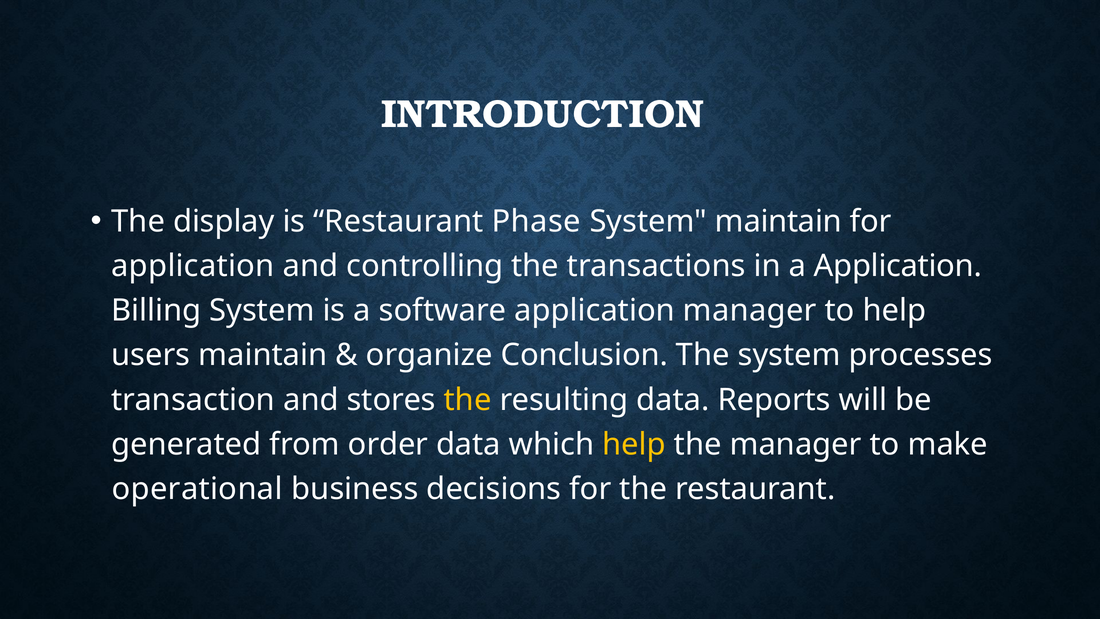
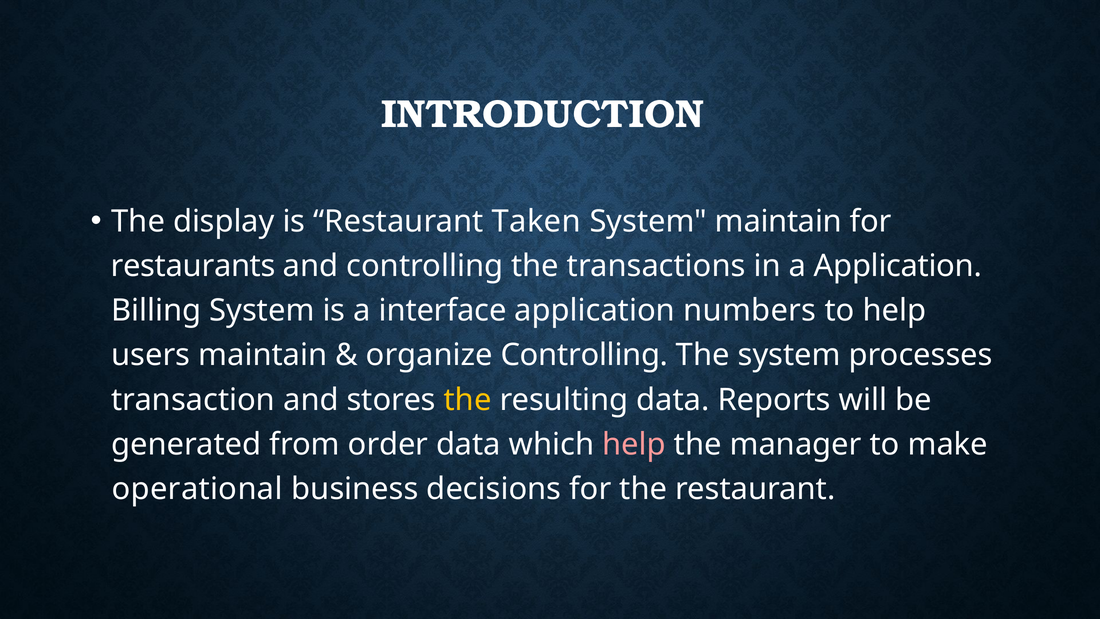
Phase: Phase -> Taken
application at (193, 266): application -> restaurants
software: software -> interface
application manager: manager -> numbers
organize Conclusion: Conclusion -> Controlling
help at (634, 444) colour: yellow -> pink
